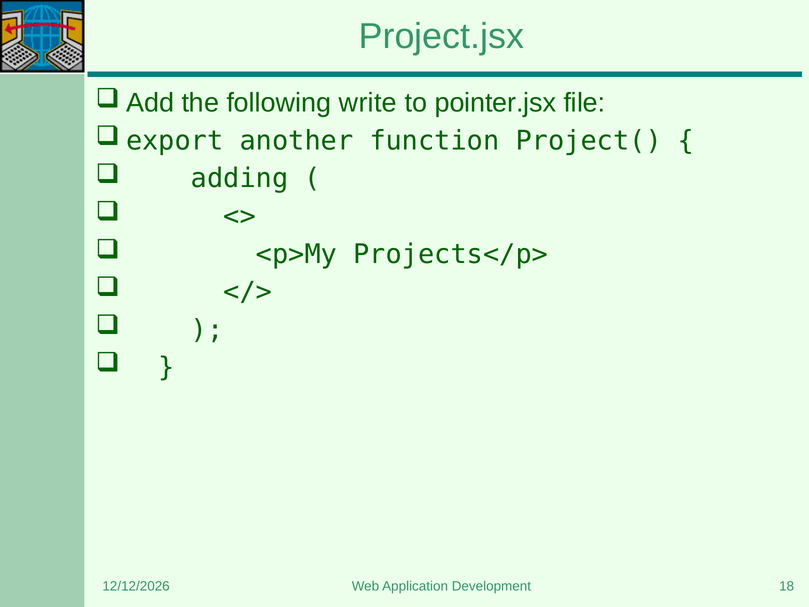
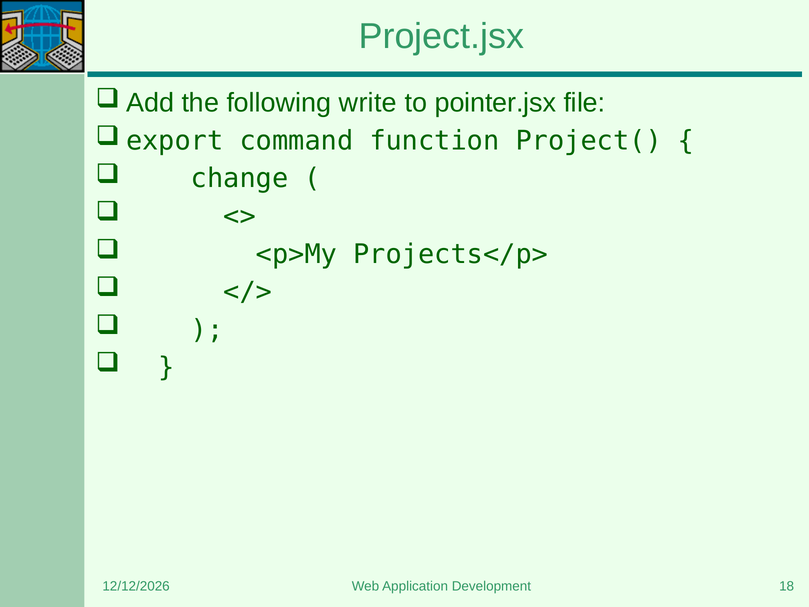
another: another -> command
adding: adding -> change
